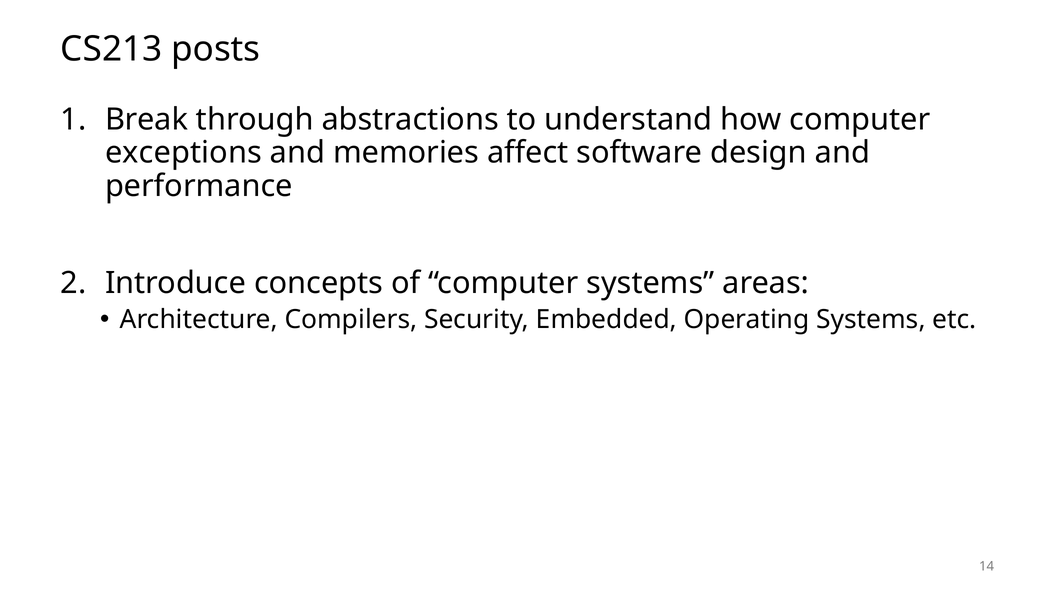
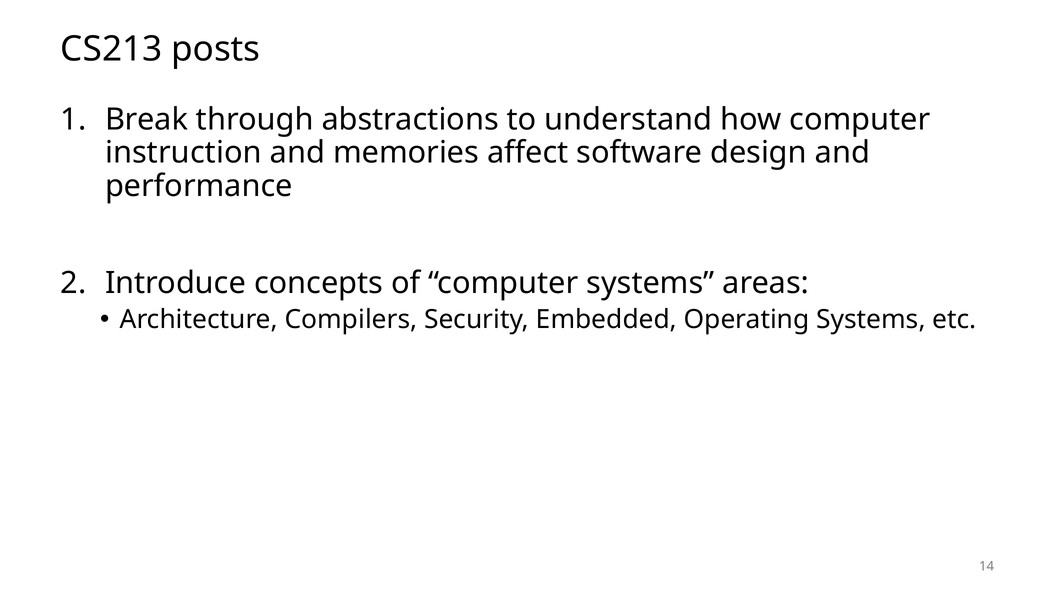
exceptions: exceptions -> instruction
